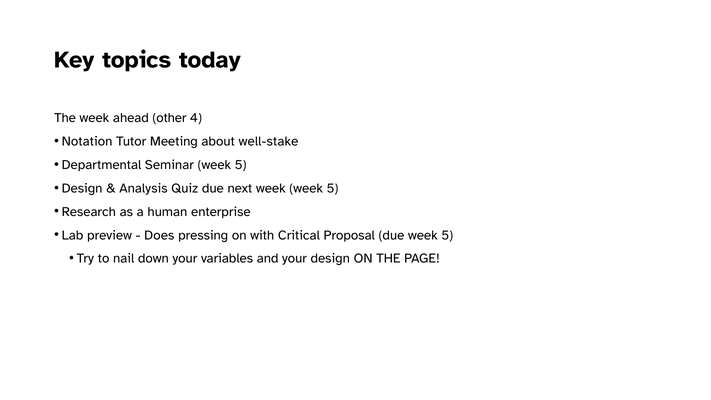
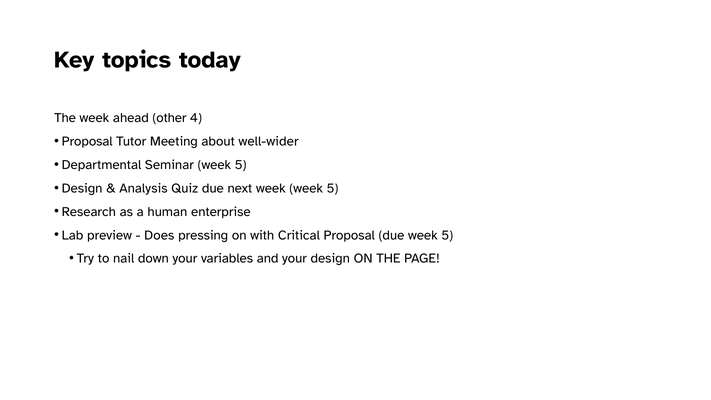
Notation at (87, 141): Notation -> Proposal
well-stake: well-stake -> well-wider
